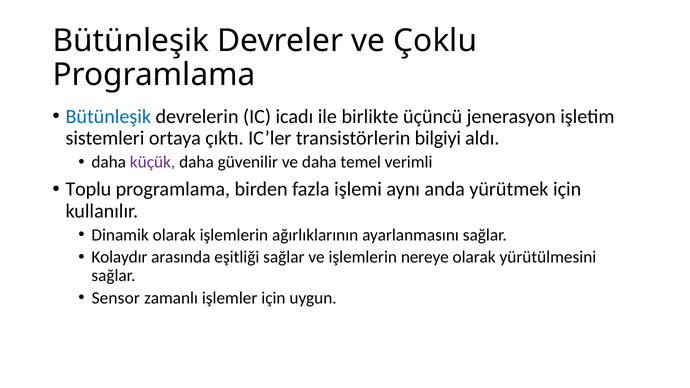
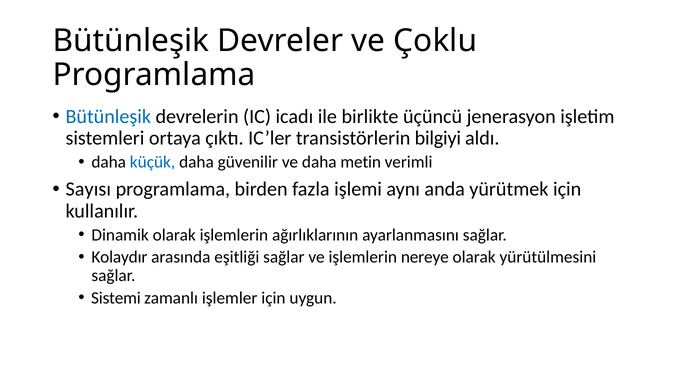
küçük colour: purple -> blue
temel: temel -> metin
Toplu: Toplu -> Sayısı
Sensor: Sensor -> Sistemi
